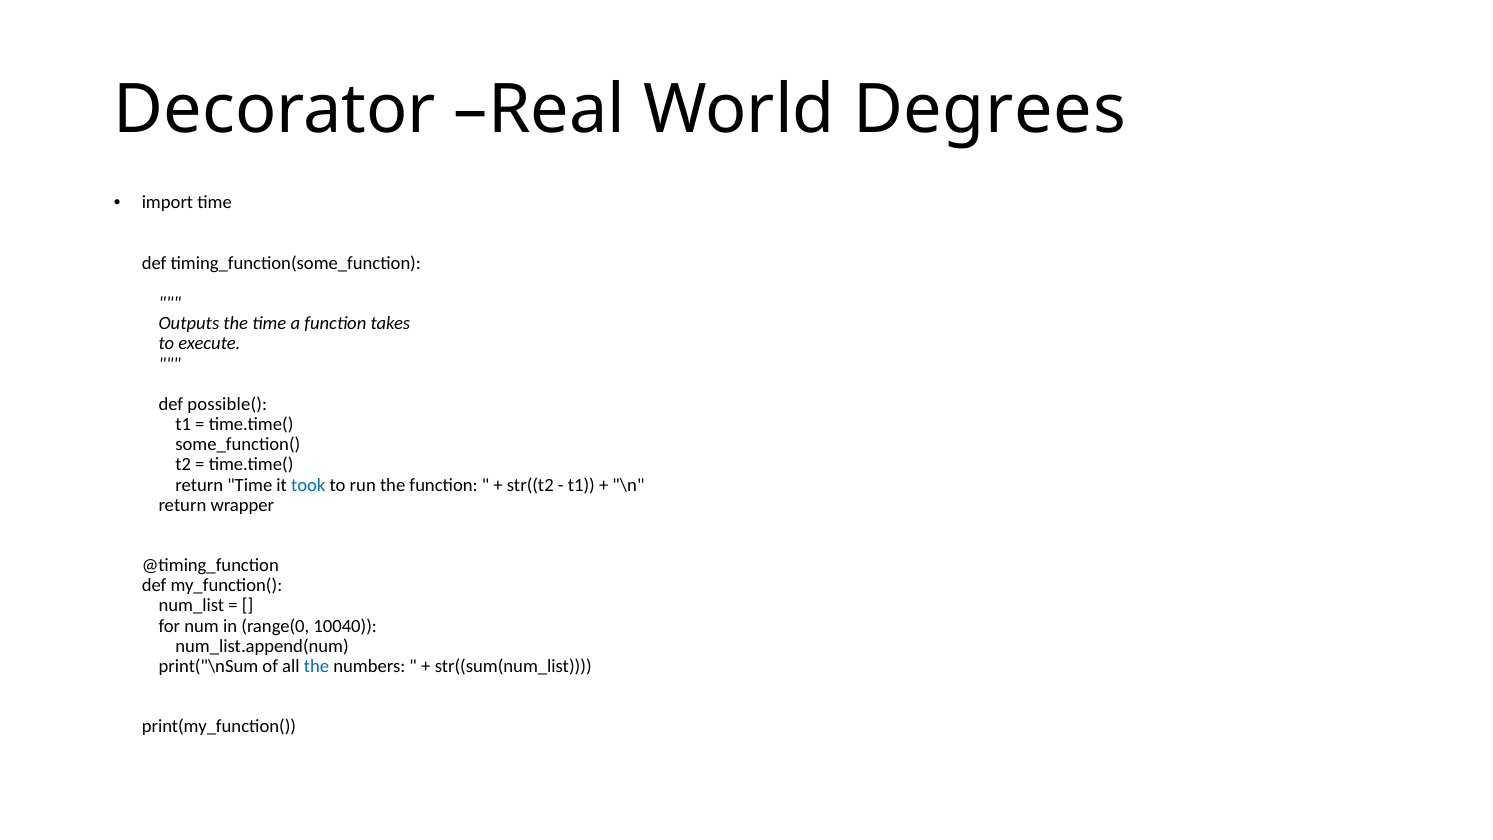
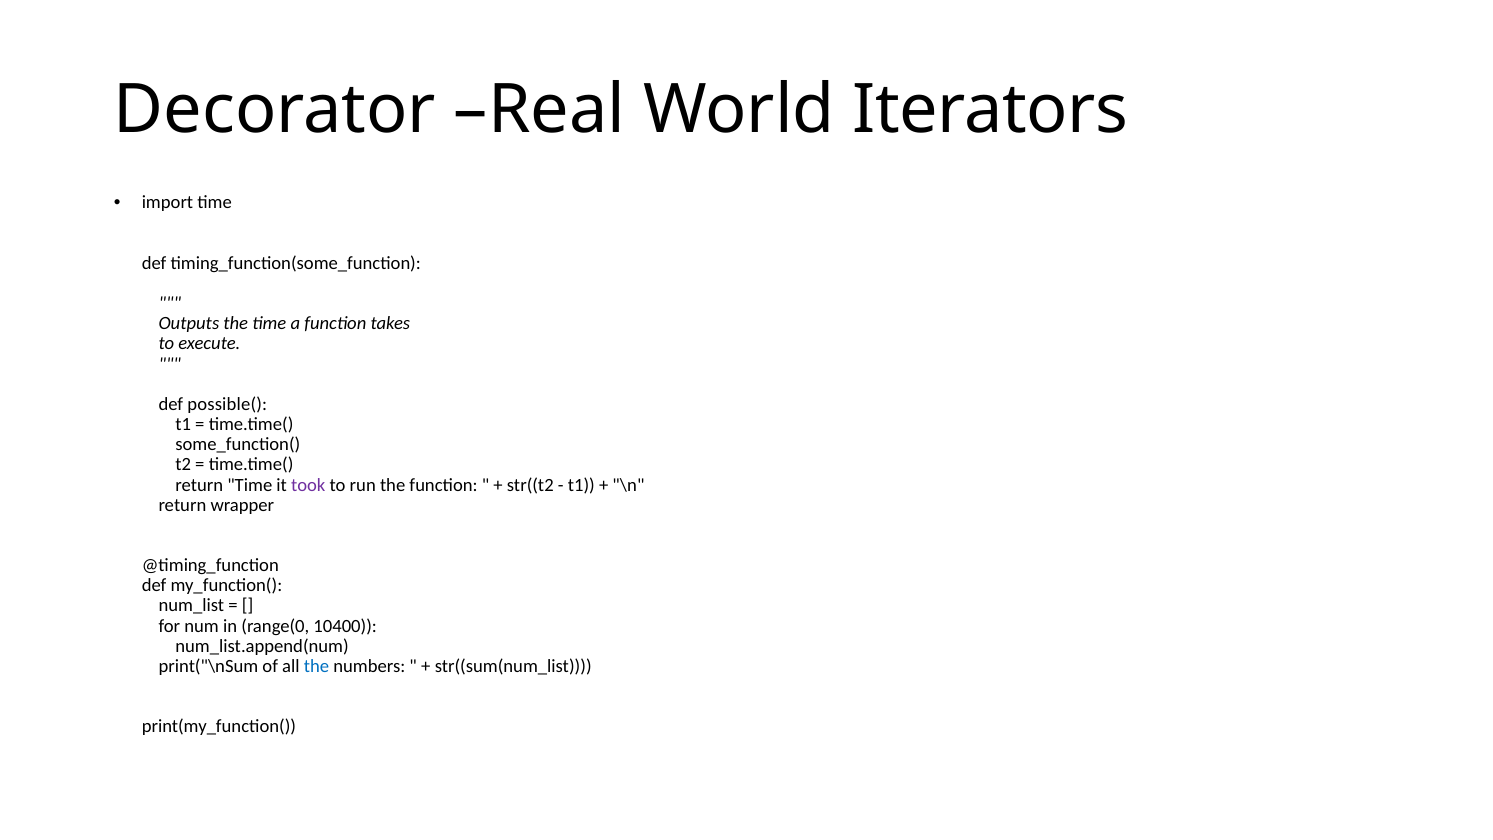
Degrees: Degrees -> Iterators
took colour: blue -> purple
10040: 10040 -> 10400
